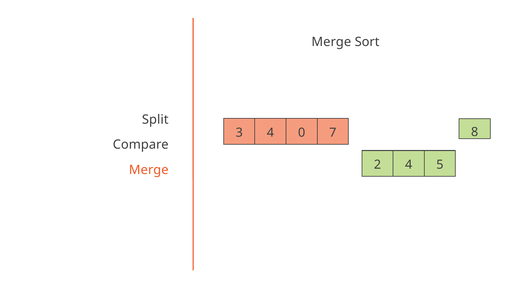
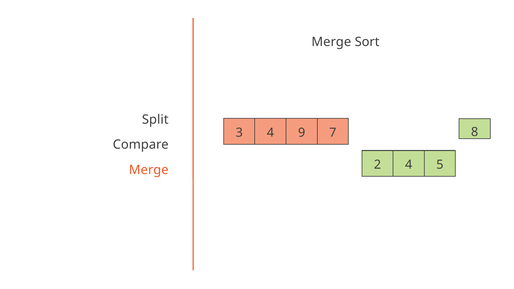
0: 0 -> 9
